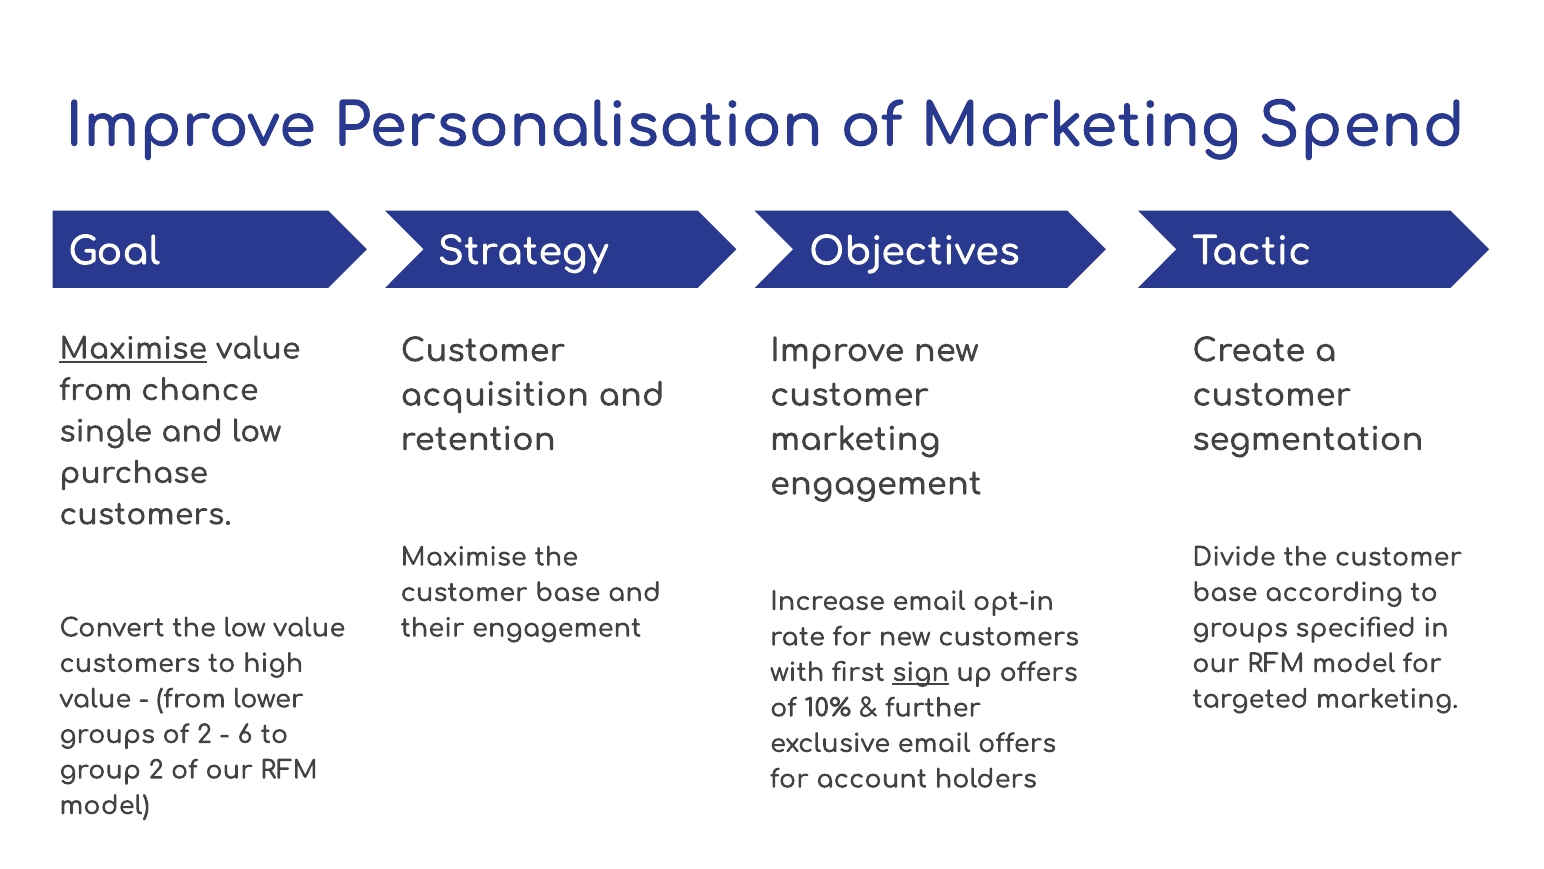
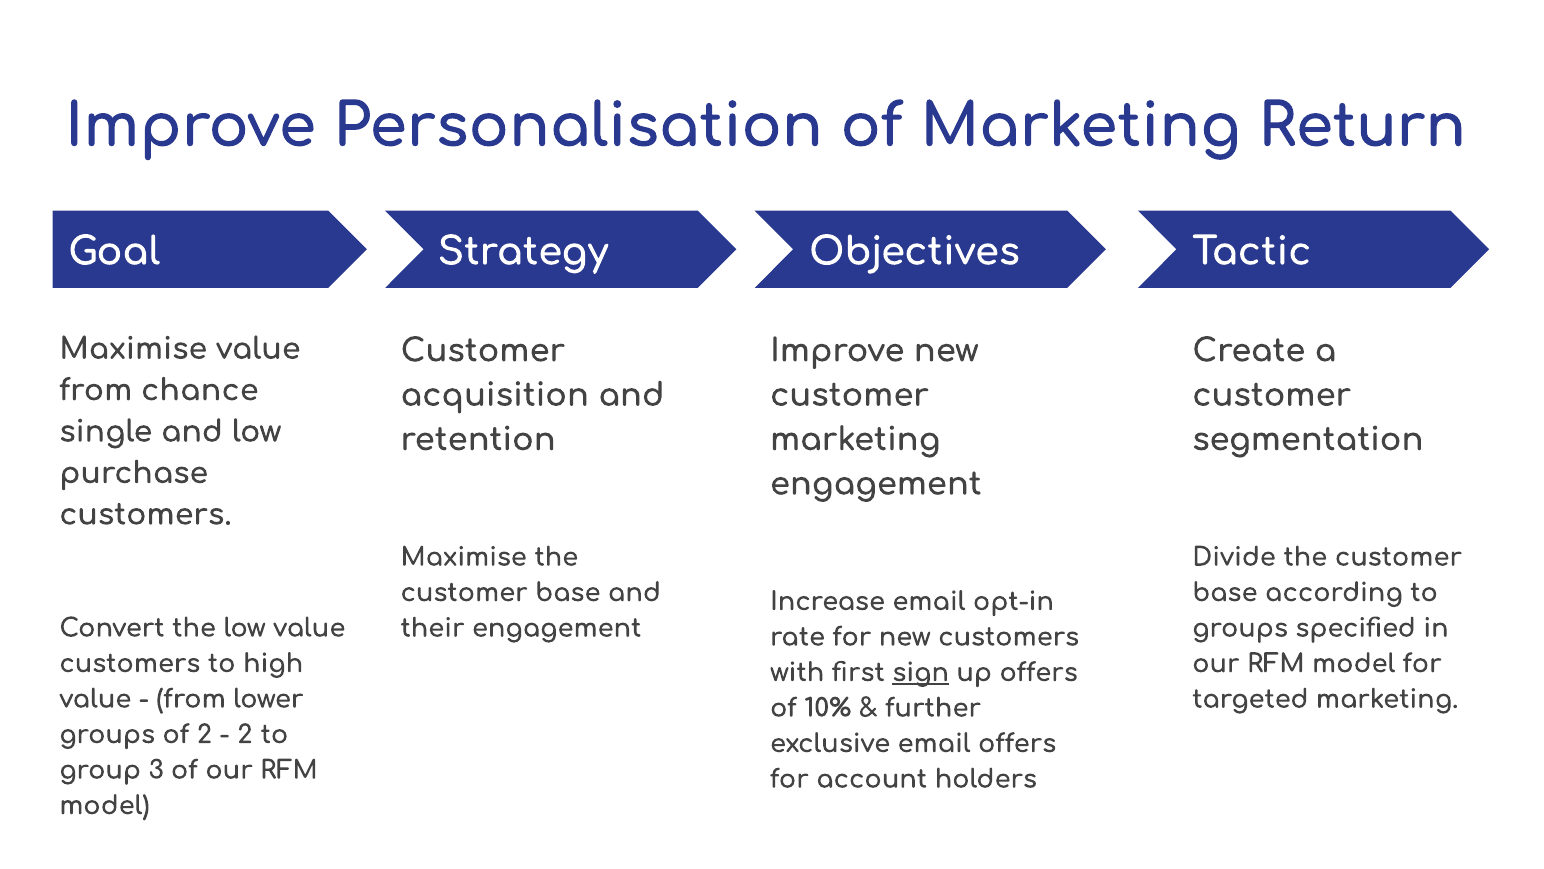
Spend: Spend -> Return
Maximise at (133, 349) underline: present -> none
6 at (245, 734): 6 -> 2
group 2: 2 -> 3
